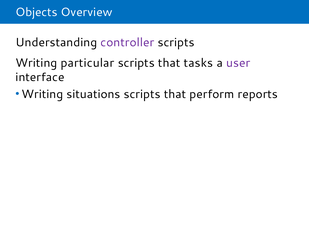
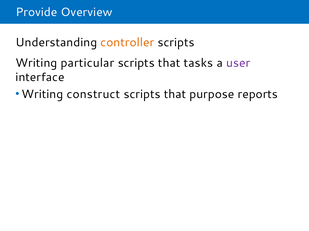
Objects: Objects -> Provide
controller colour: purple -> orange
situations: situations -> construct
perform: perform -> purpose
